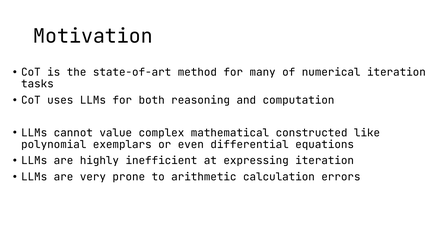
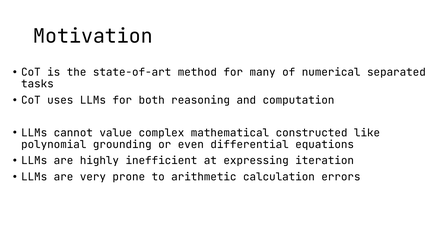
numerical iteration: iteration -> separated
exemplars: exemplars -> grounding
